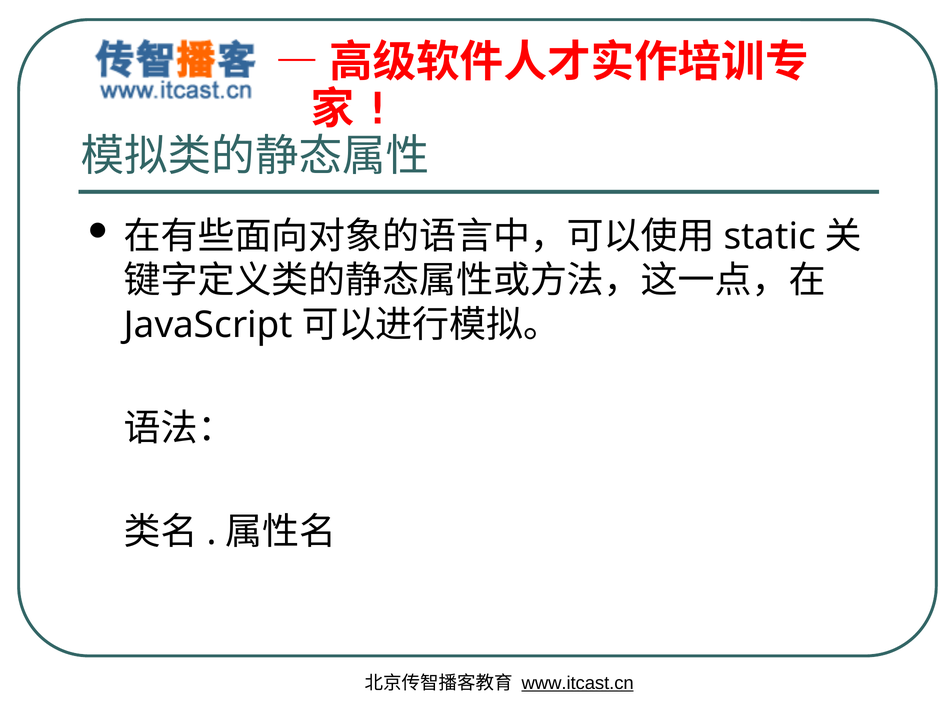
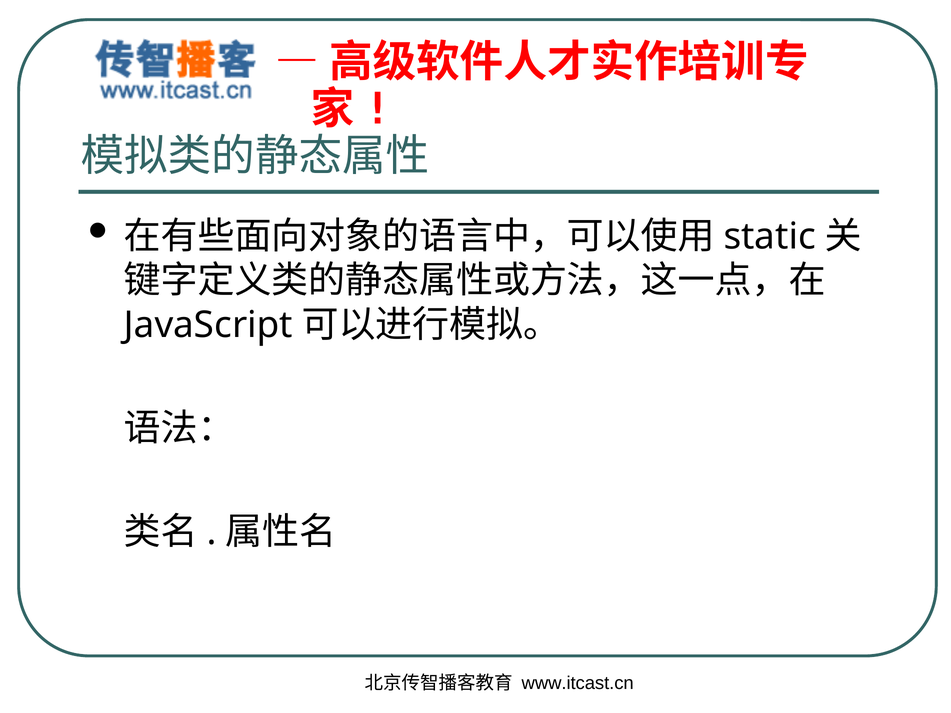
www.itcast.cn underline: present -> none
